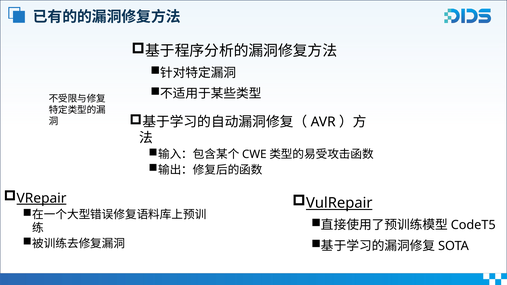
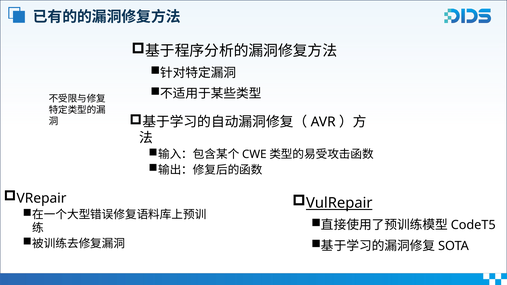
VRepair underline: present -> none
